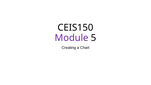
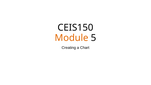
Module colour: purple -> orange
